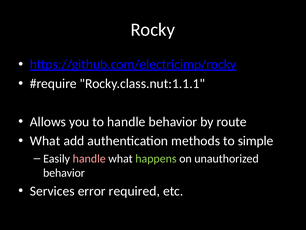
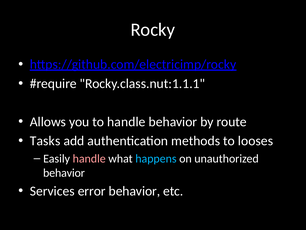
What at (45, 141): What -> Tasks
simple: simple -> looses
happens colour: light green -> light blue
error required: required -> behavior
